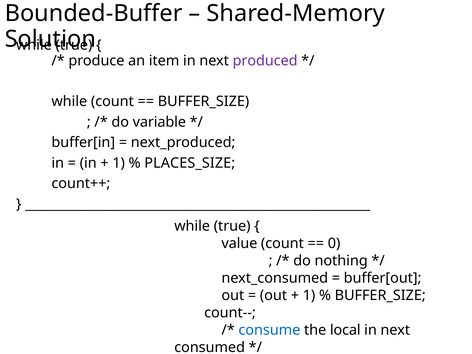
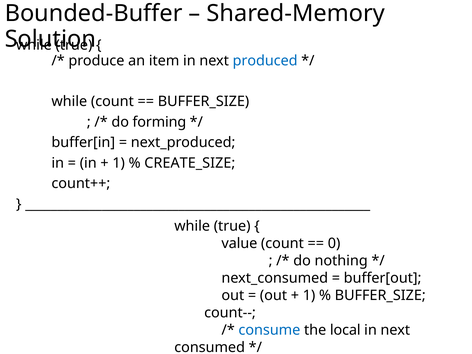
produced colour: purple -> blue
variable: variable -> forming
PLACES_SIZE: PLACES_SIZE -> CREATE_SIZE
